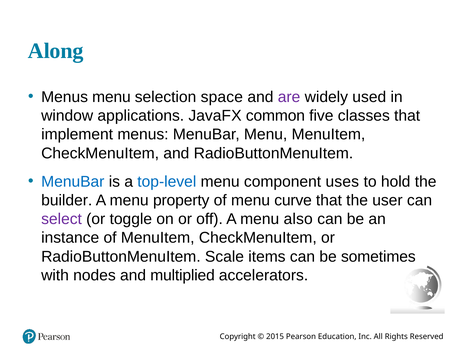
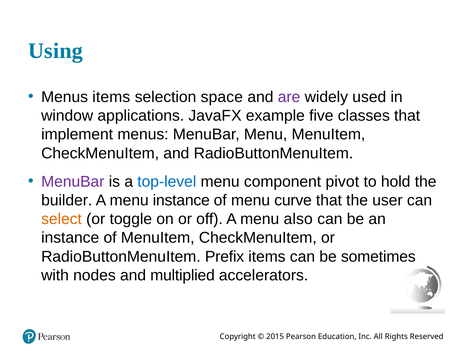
Along: Along -> Using
Menus menu: menu -> items
common: common -> example
MenuBar at (73, 182) colour: blue -> purple
uses: uses -> pivot
menu property: property -> instance
select colour: purple -> orange
Scale: Scale -> Prefix
